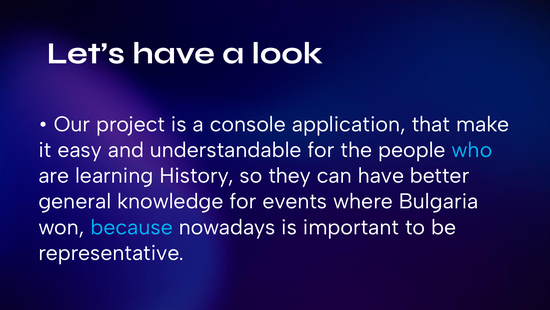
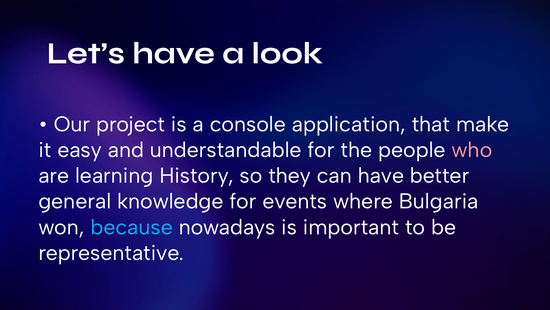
who colour: light blue -> pink
